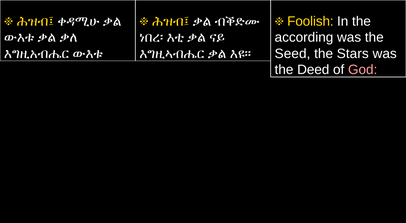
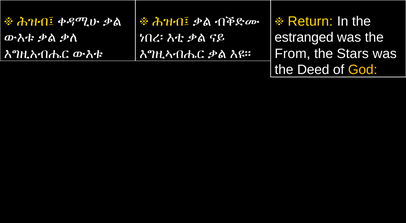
Foolish: Foolish -> Return
according: according -> estranged
Seed: Seed -> From
God colour: pink -> yellow
